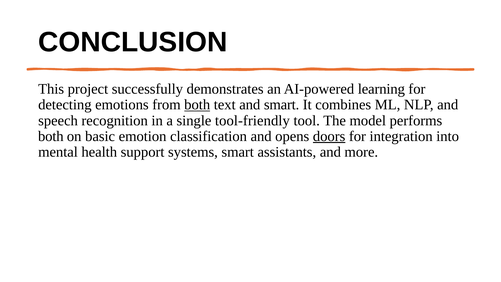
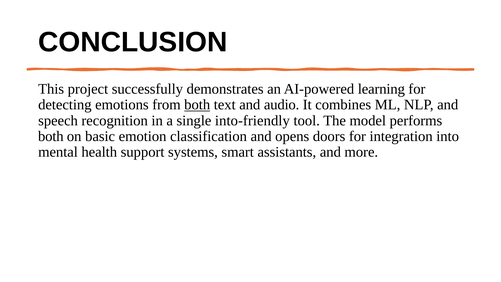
and smart: smart -> audio
tool-friendly: tool-friendly -> into-friendly
doors underline: present -> none
